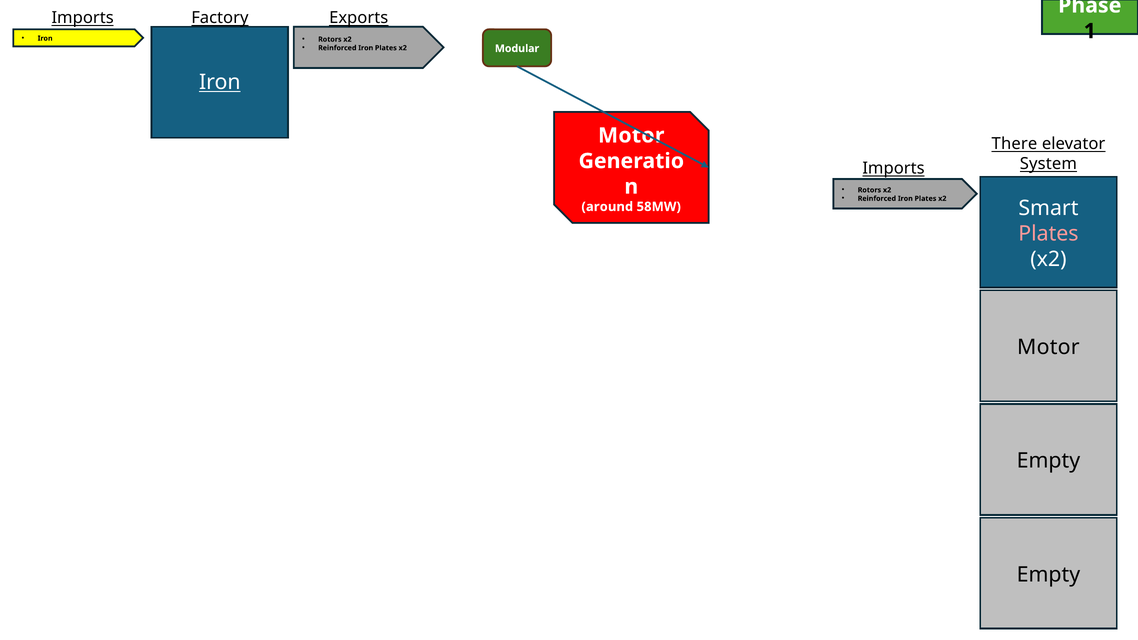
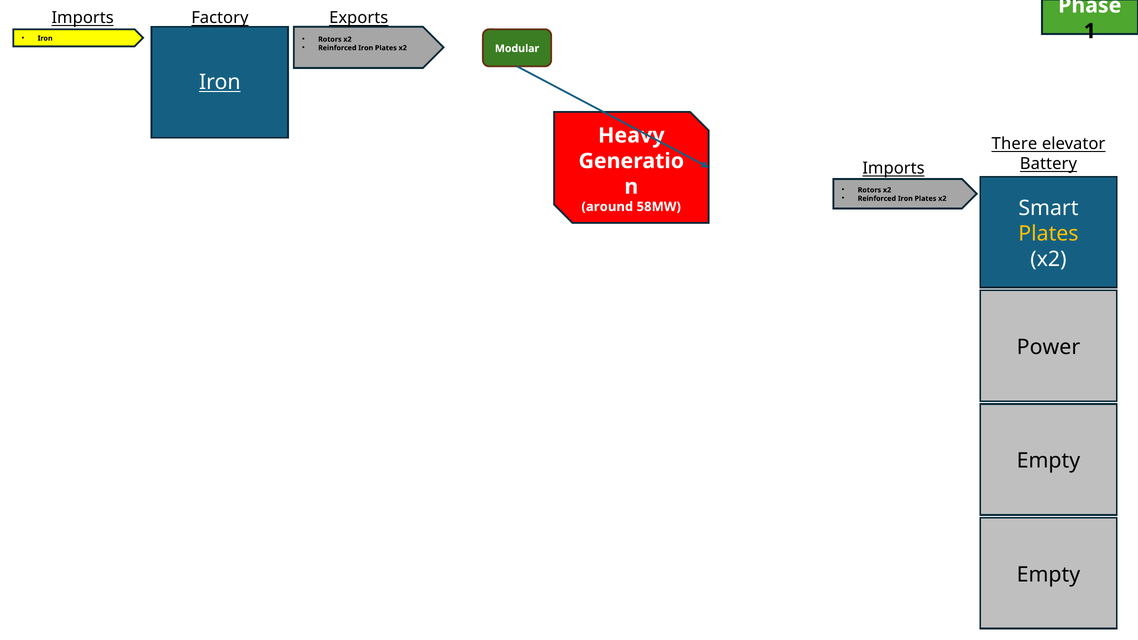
Motor at (631, 135): Motor -> Heavy
System: System -> Battery
Plates at (1048, 234) colour: pink -> yellow
Motor at (1048, 347): Motor -> Power
